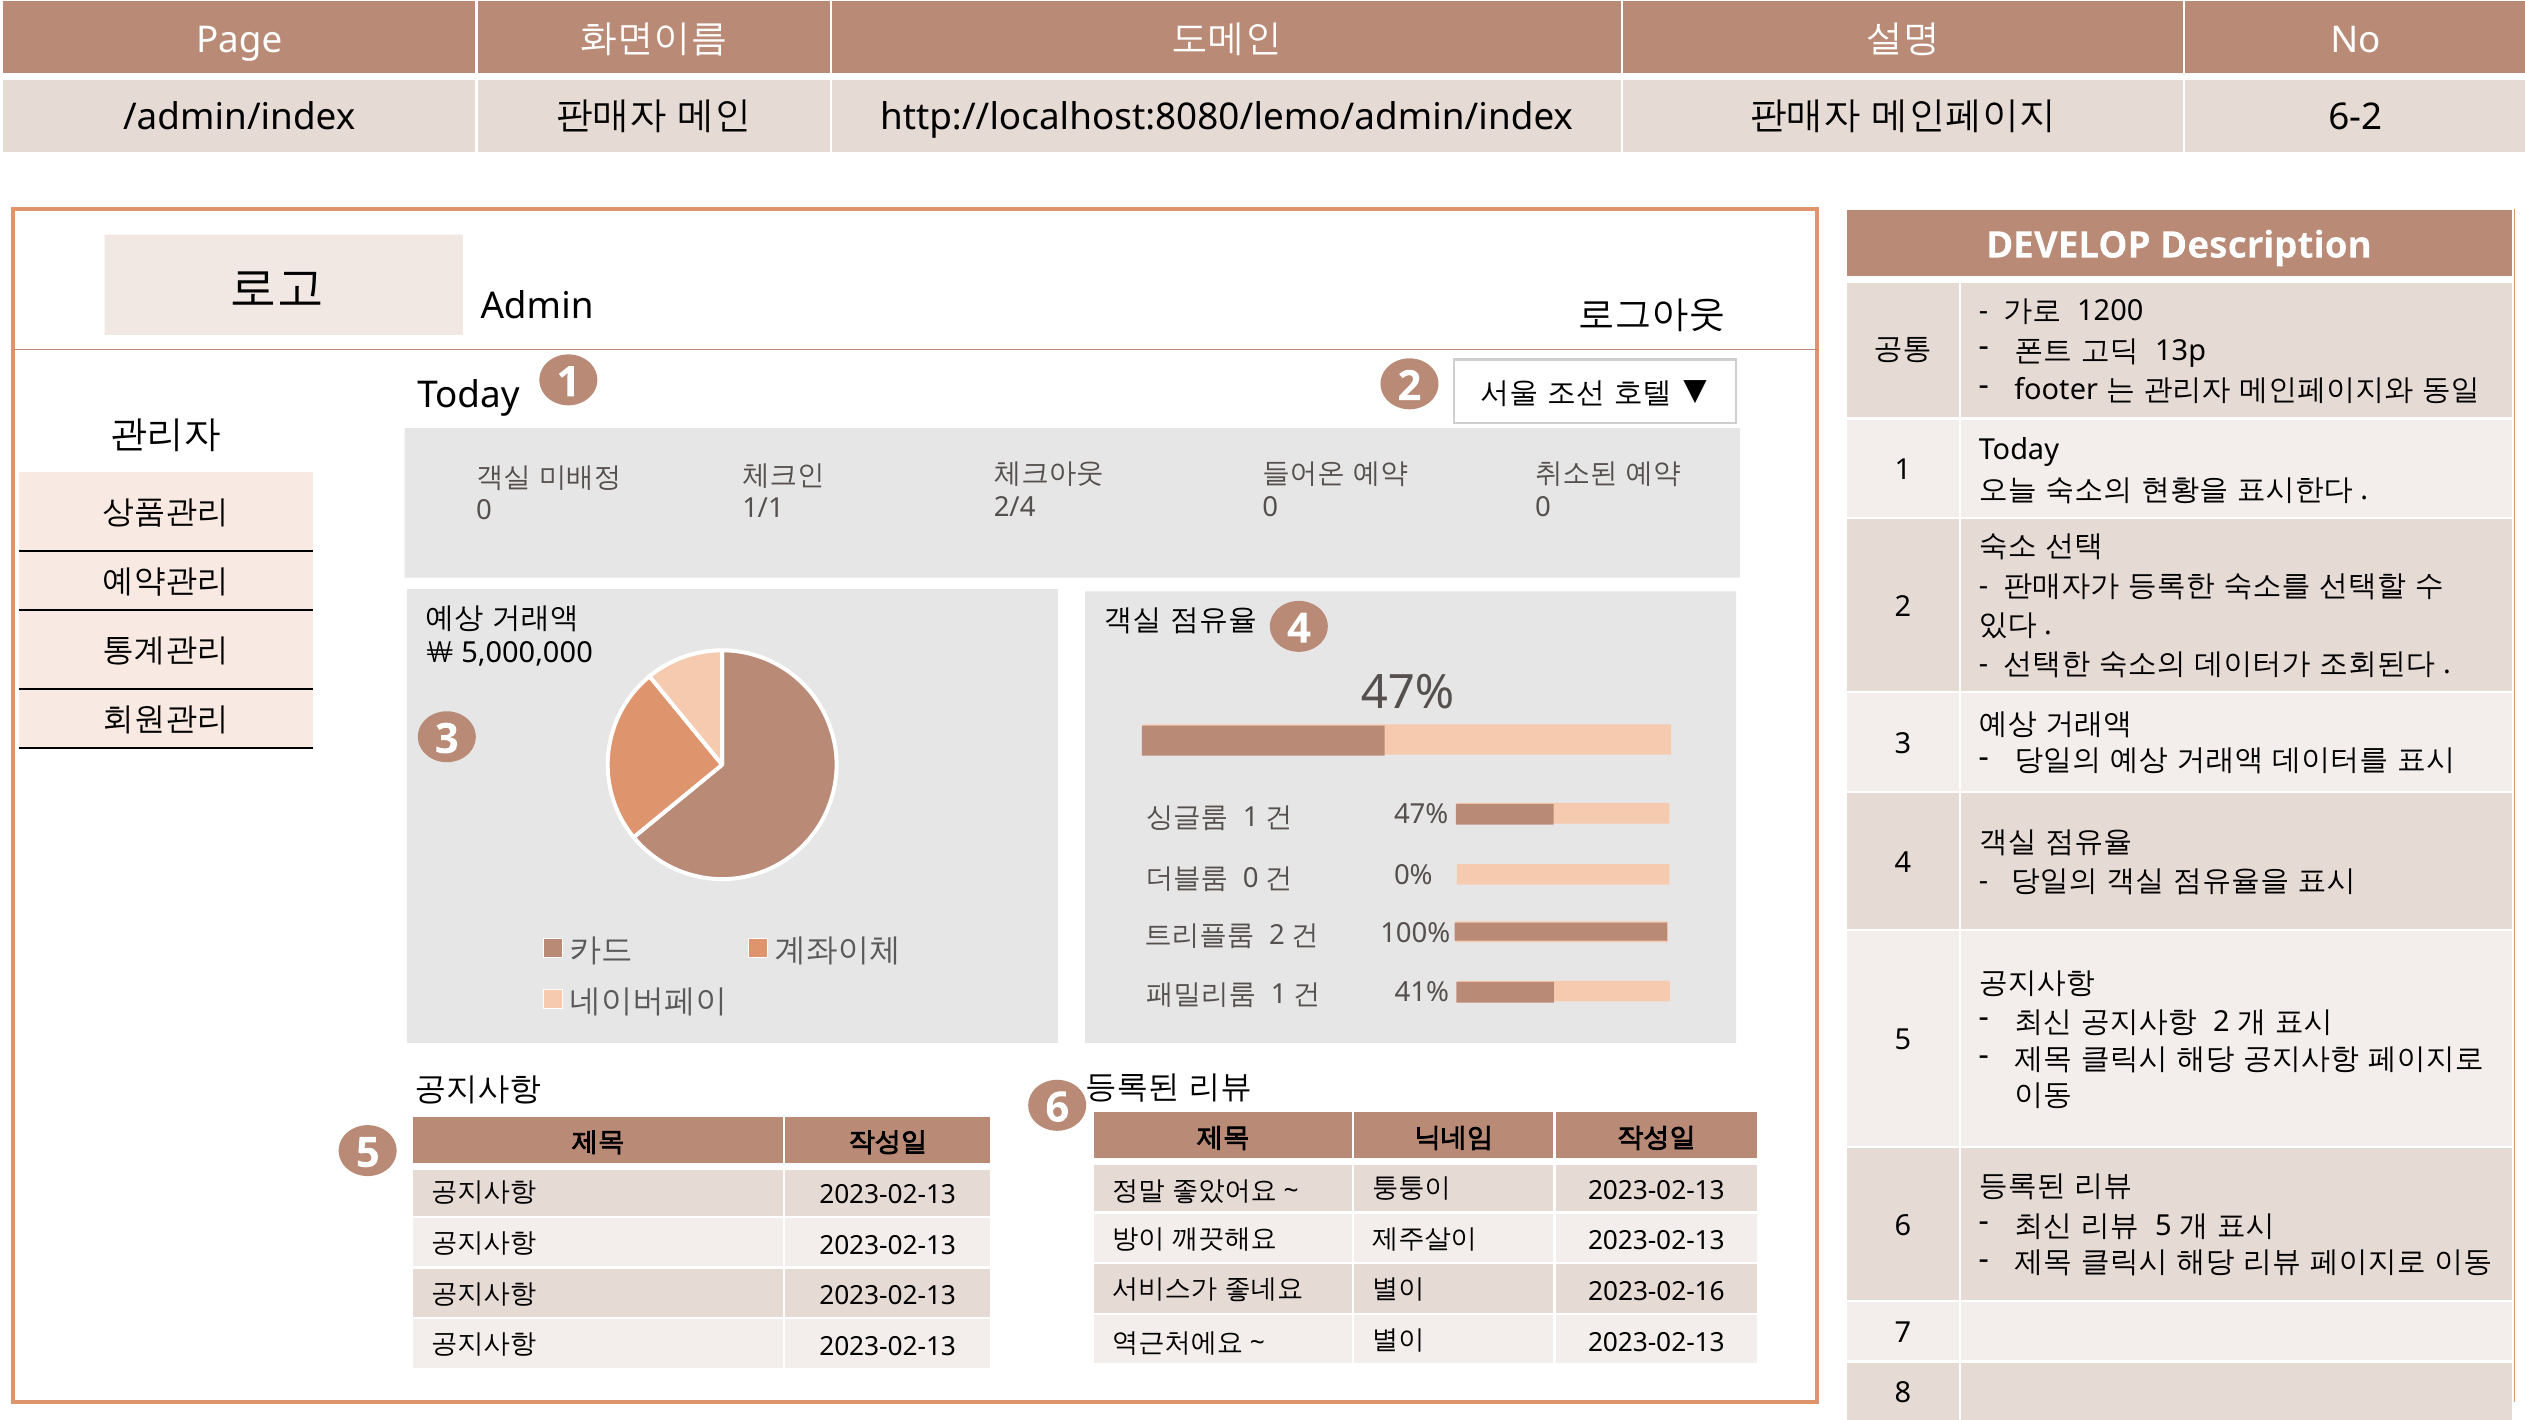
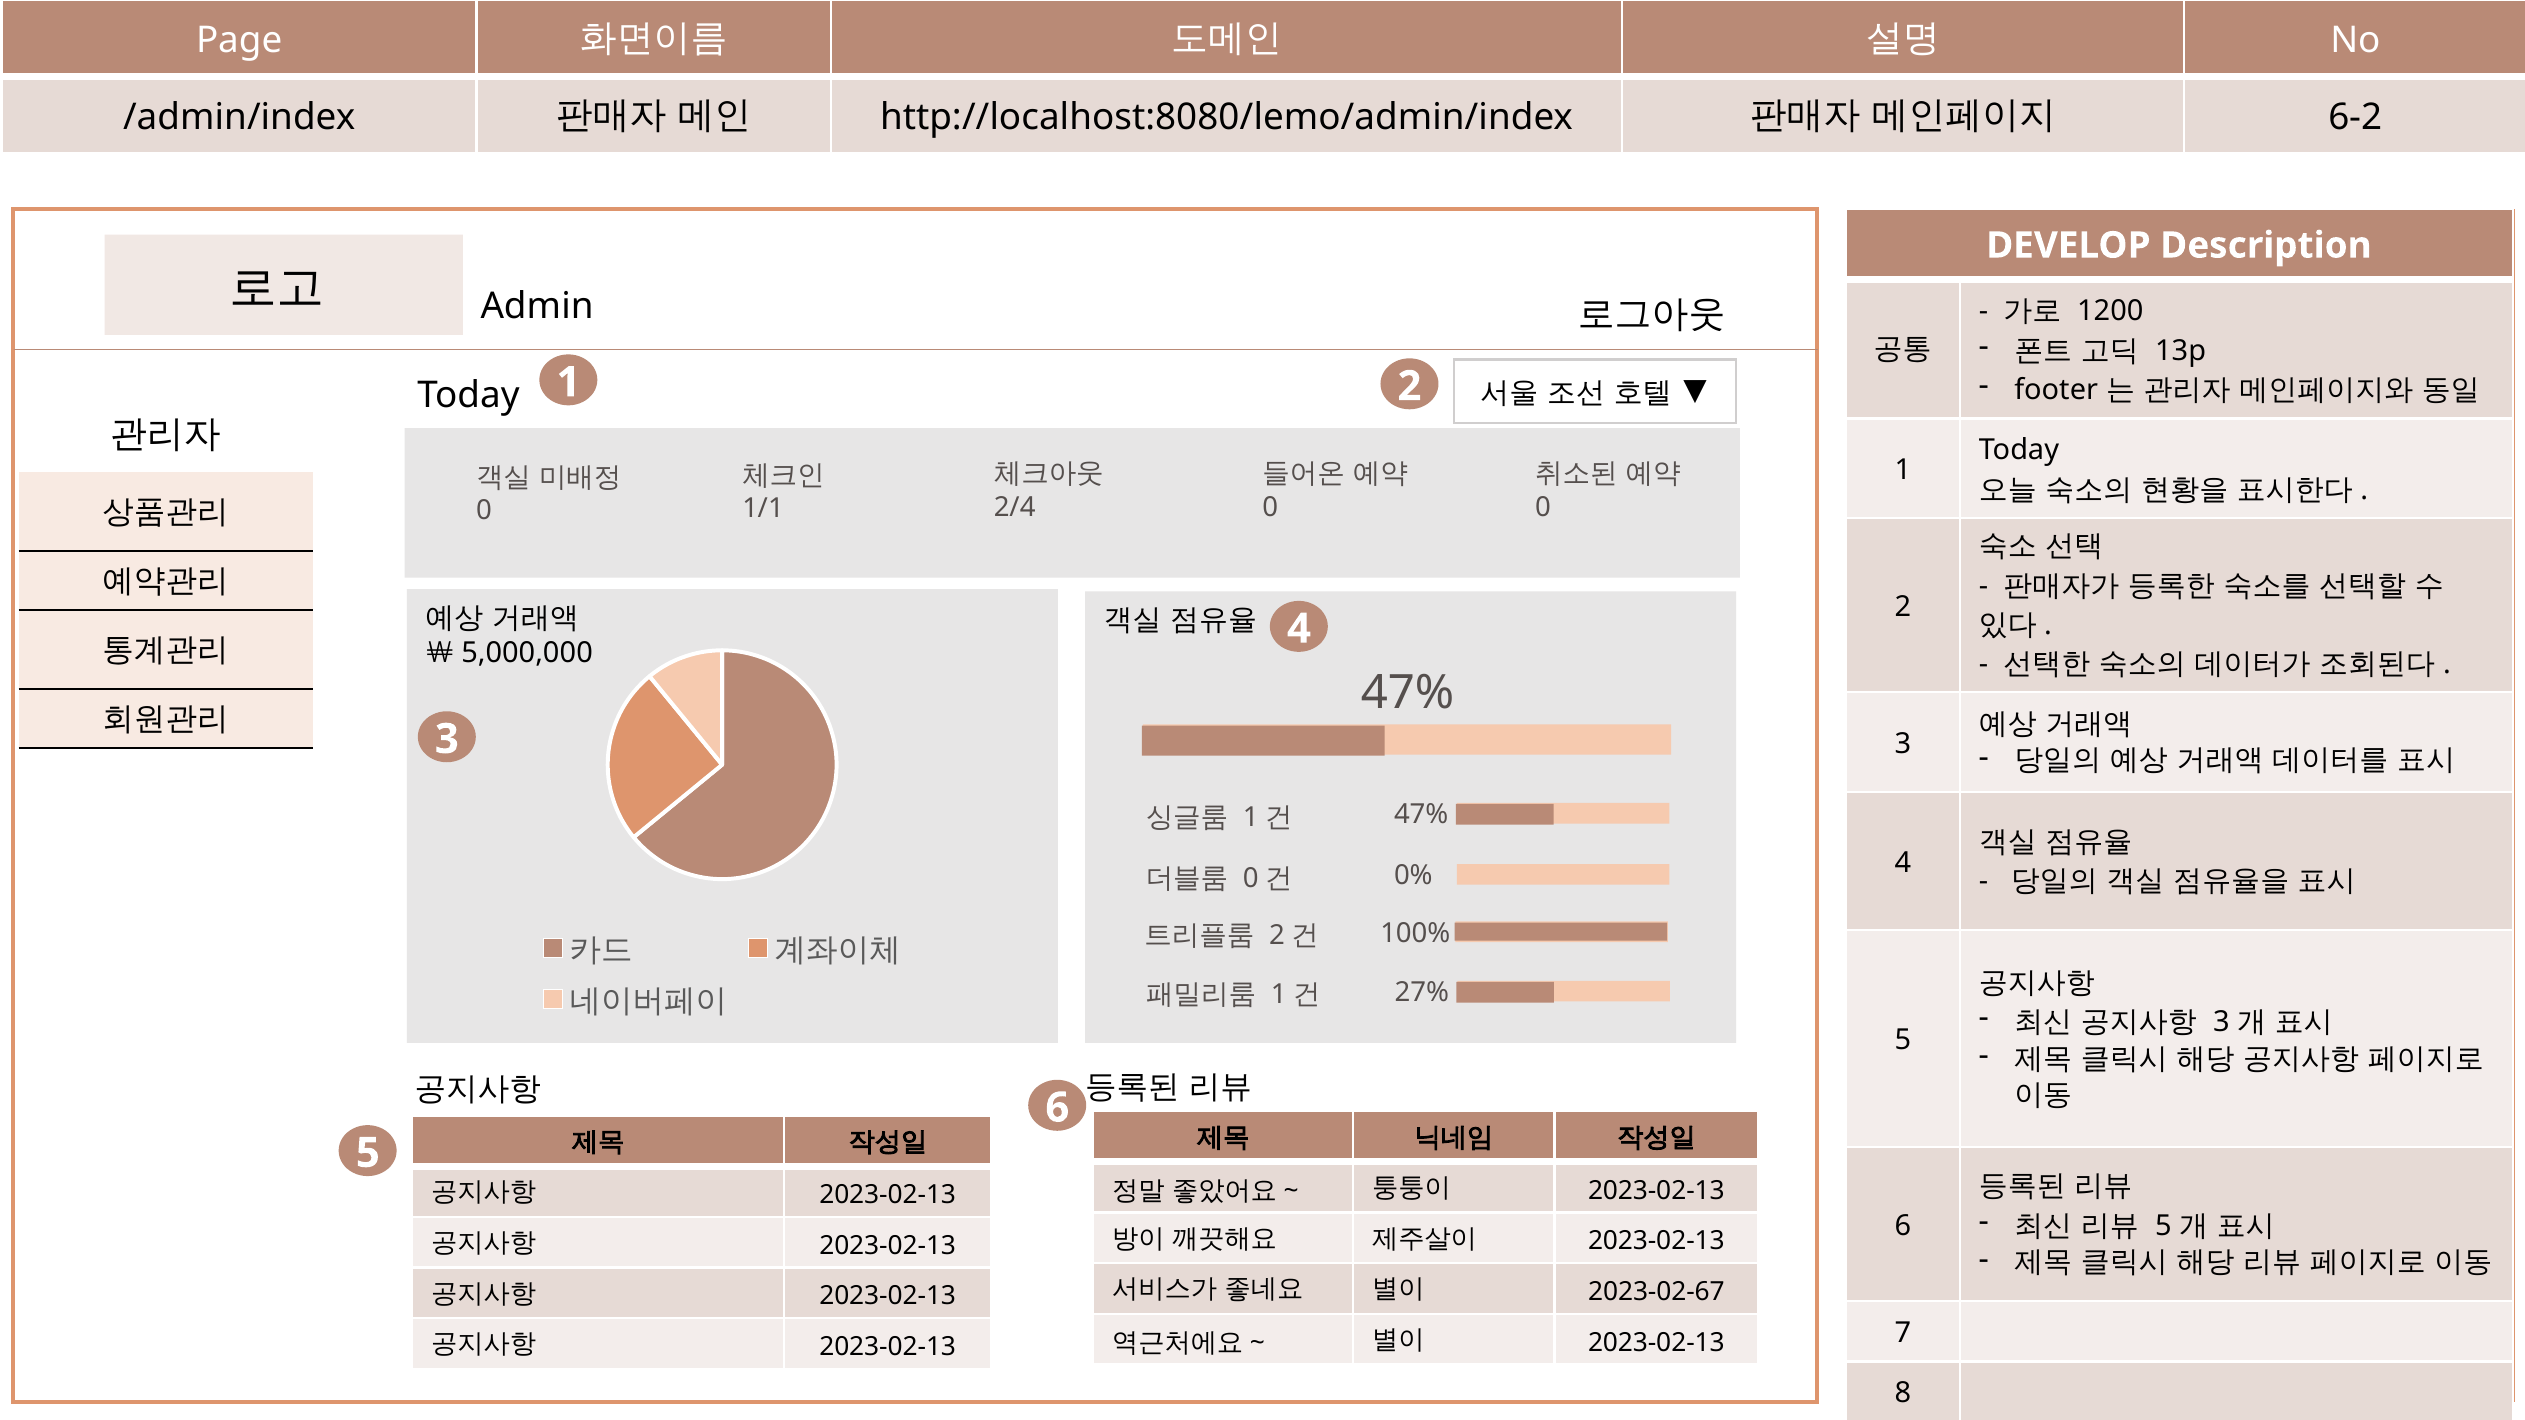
41%: 41% -> 27%
2 at (2221, 1022): 2 -> 3
2023-02-16: 2023-02-16 -> 2023-02-67
